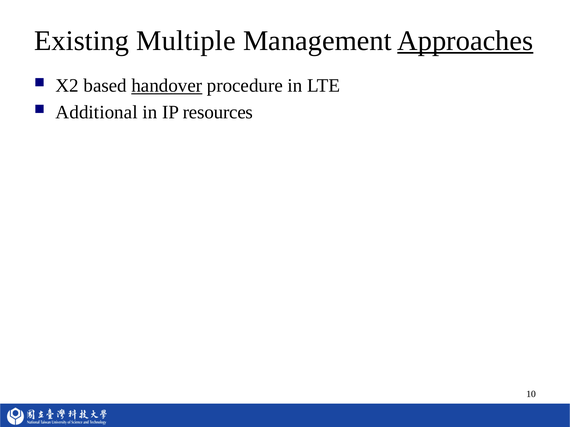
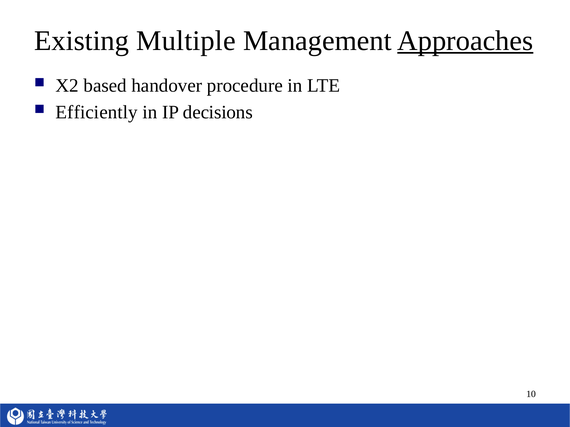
handover underline: present -> none
Additional: Additional -> Efficiently
resources: resources -> decisions
